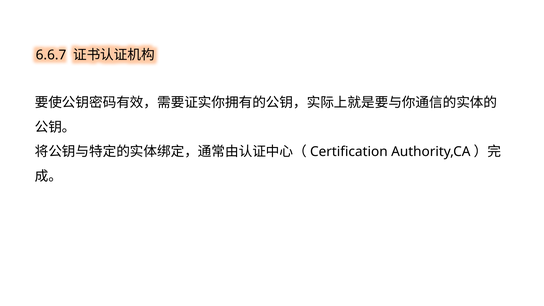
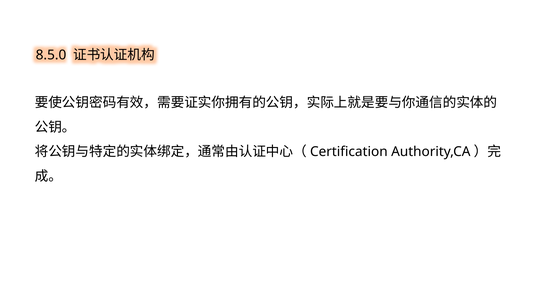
6.6.7: 6.6.7 -> 8.5.0
